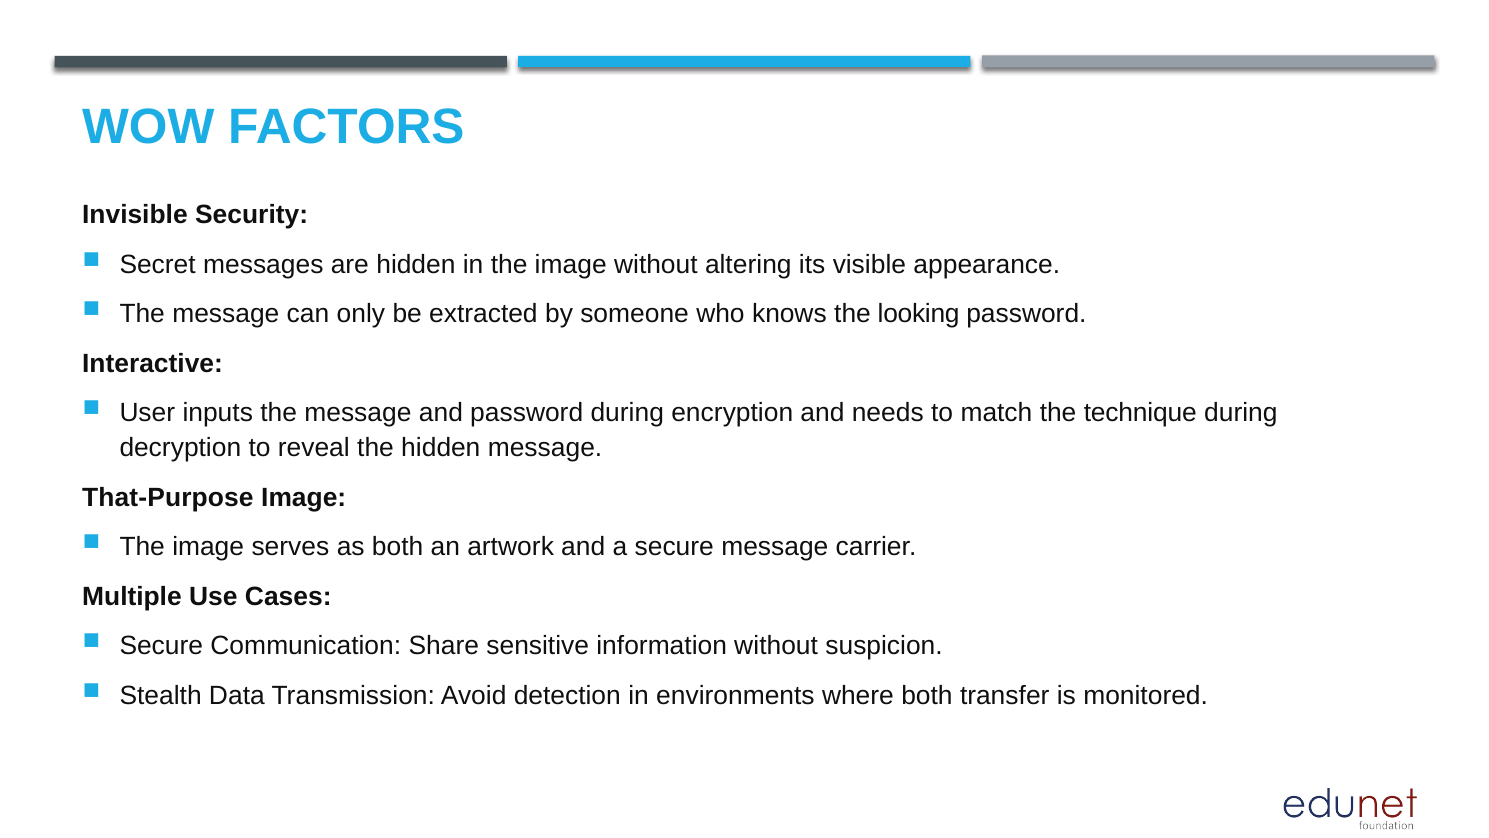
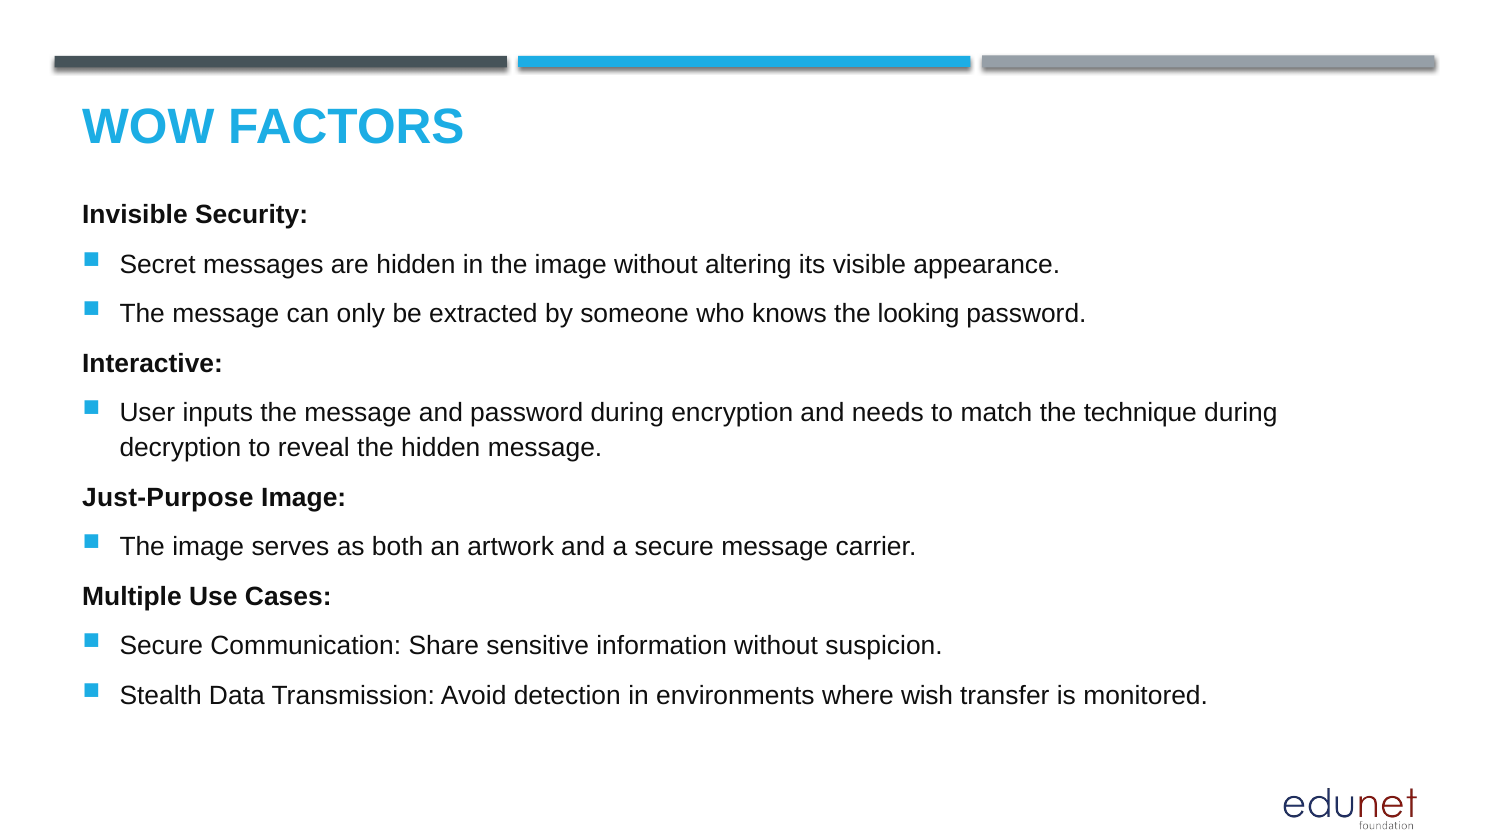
That-Purpose: That-Purpose -> Just-Purpose
where both: both -> wish
